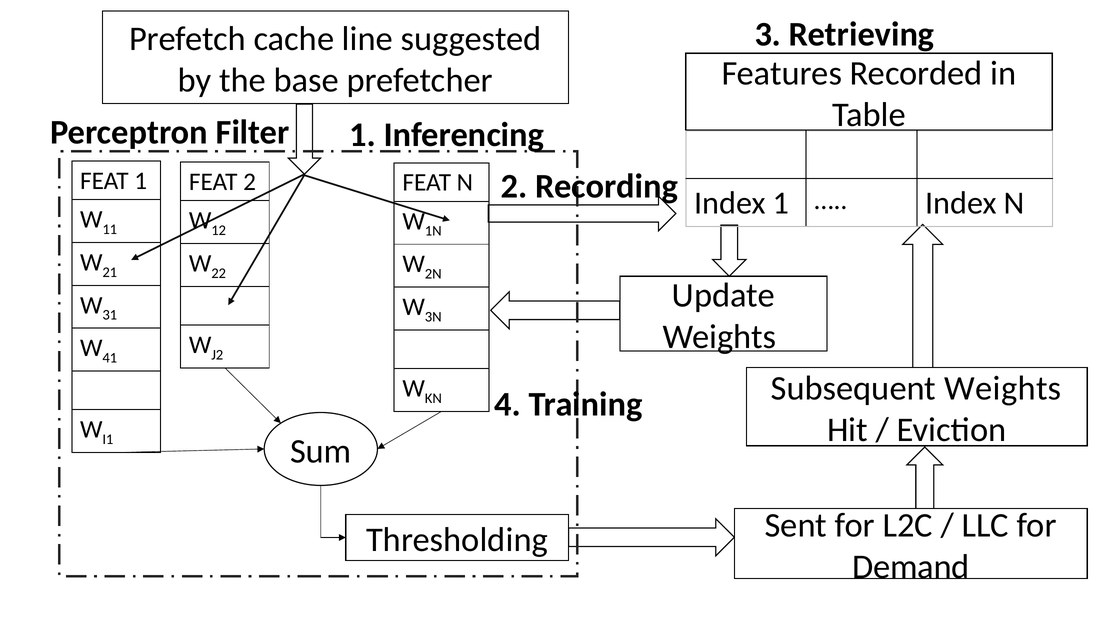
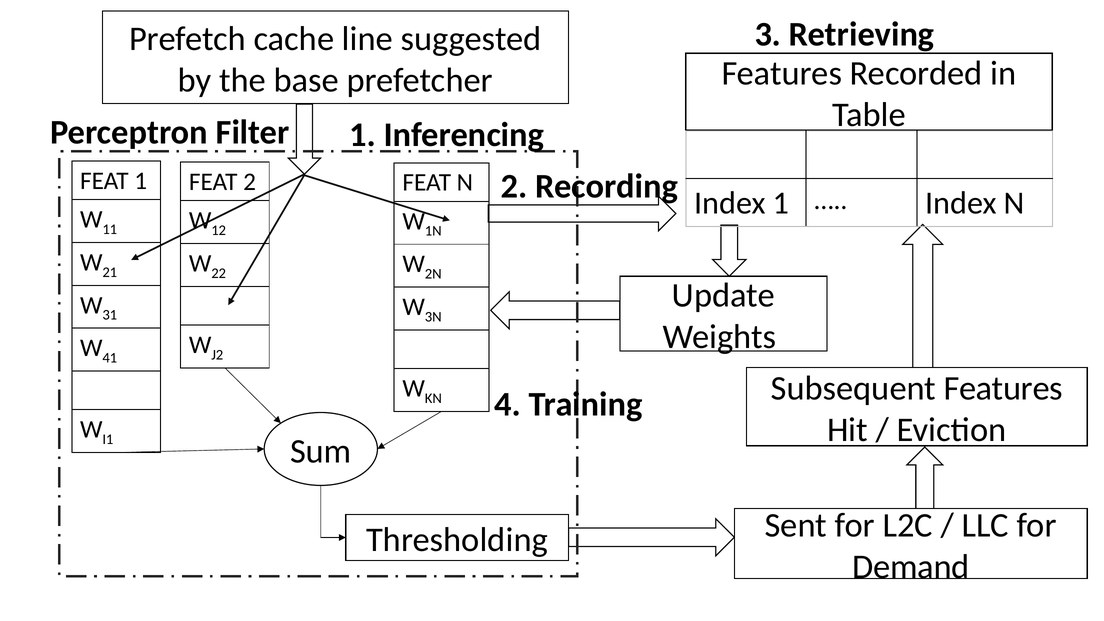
Subsequent Weights: Weights -> Features
